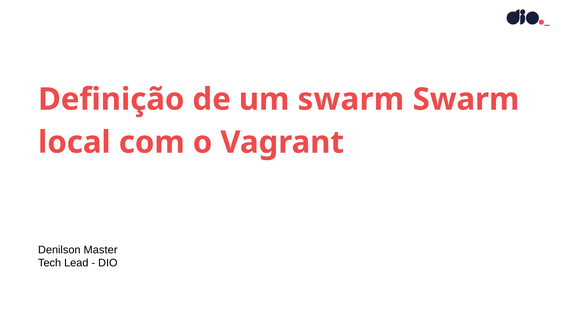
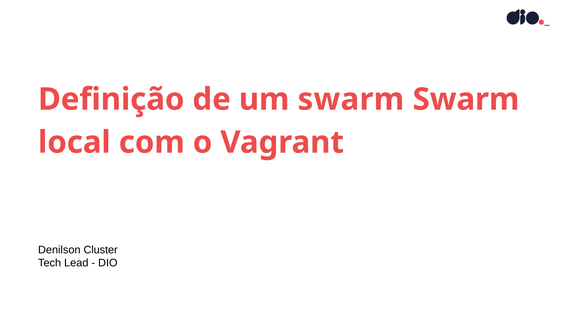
Master: Master -> Cluster
